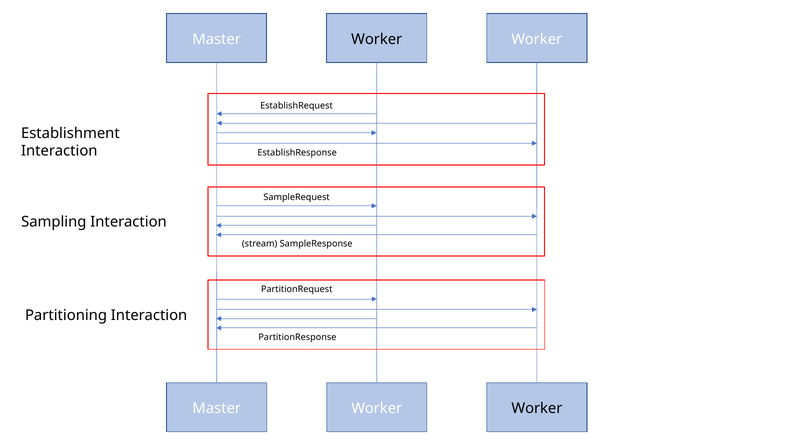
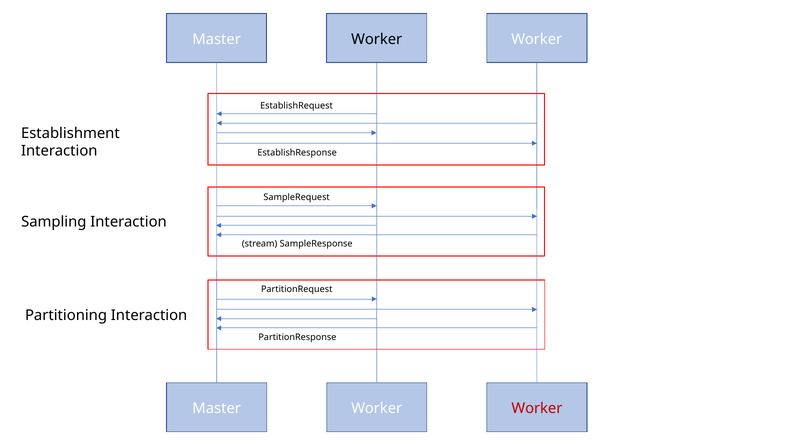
Worker at (537, 408) colour: black -> red
